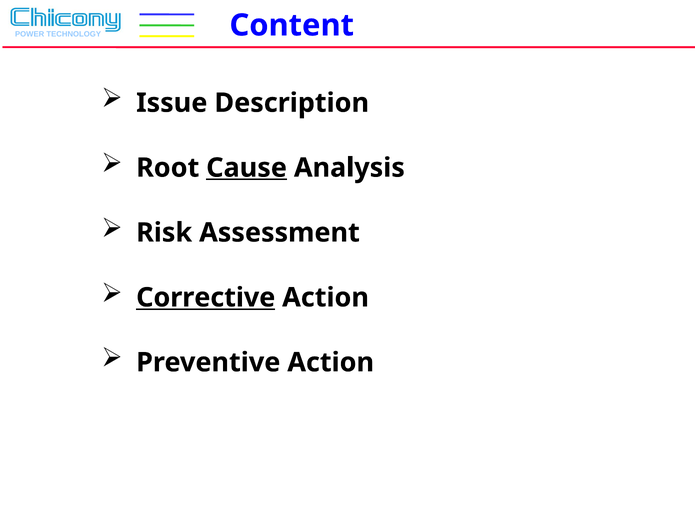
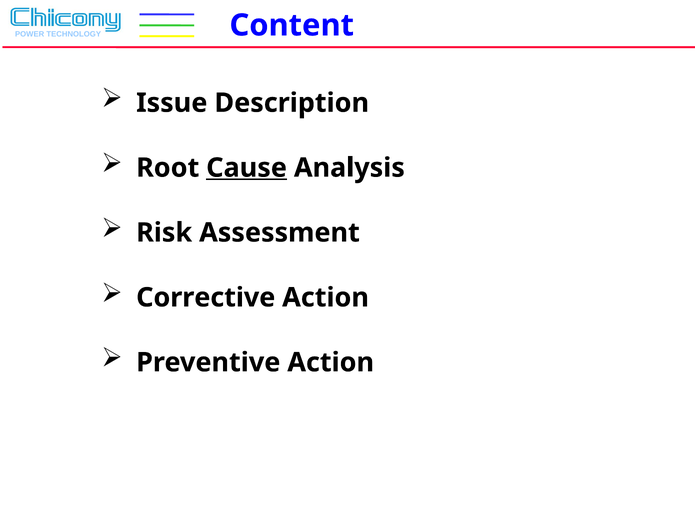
Corrective underline: present -> none
